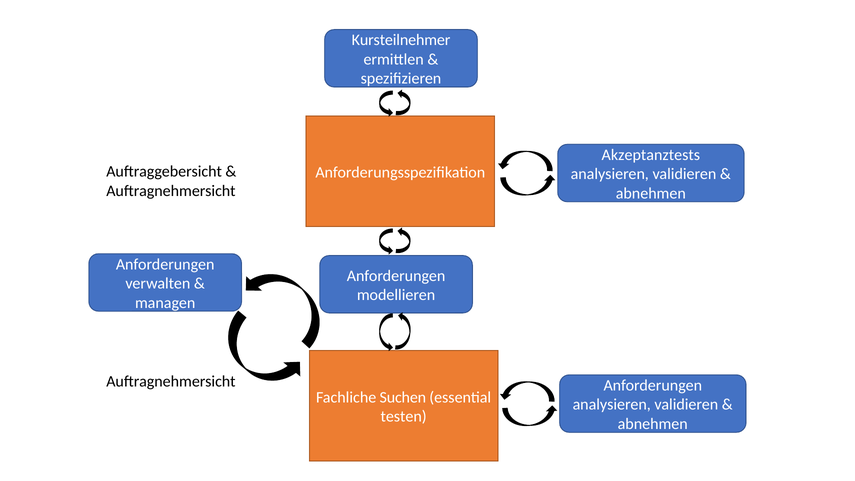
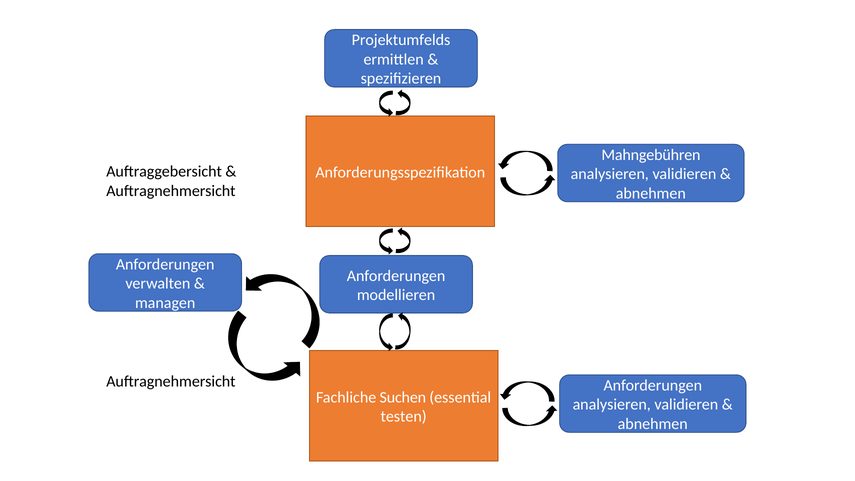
Kursteilnehmer: Kursteilnehmer -> Projektumfelds
Akzeptanztests: Akzeptanztests -> Mahngebühren
